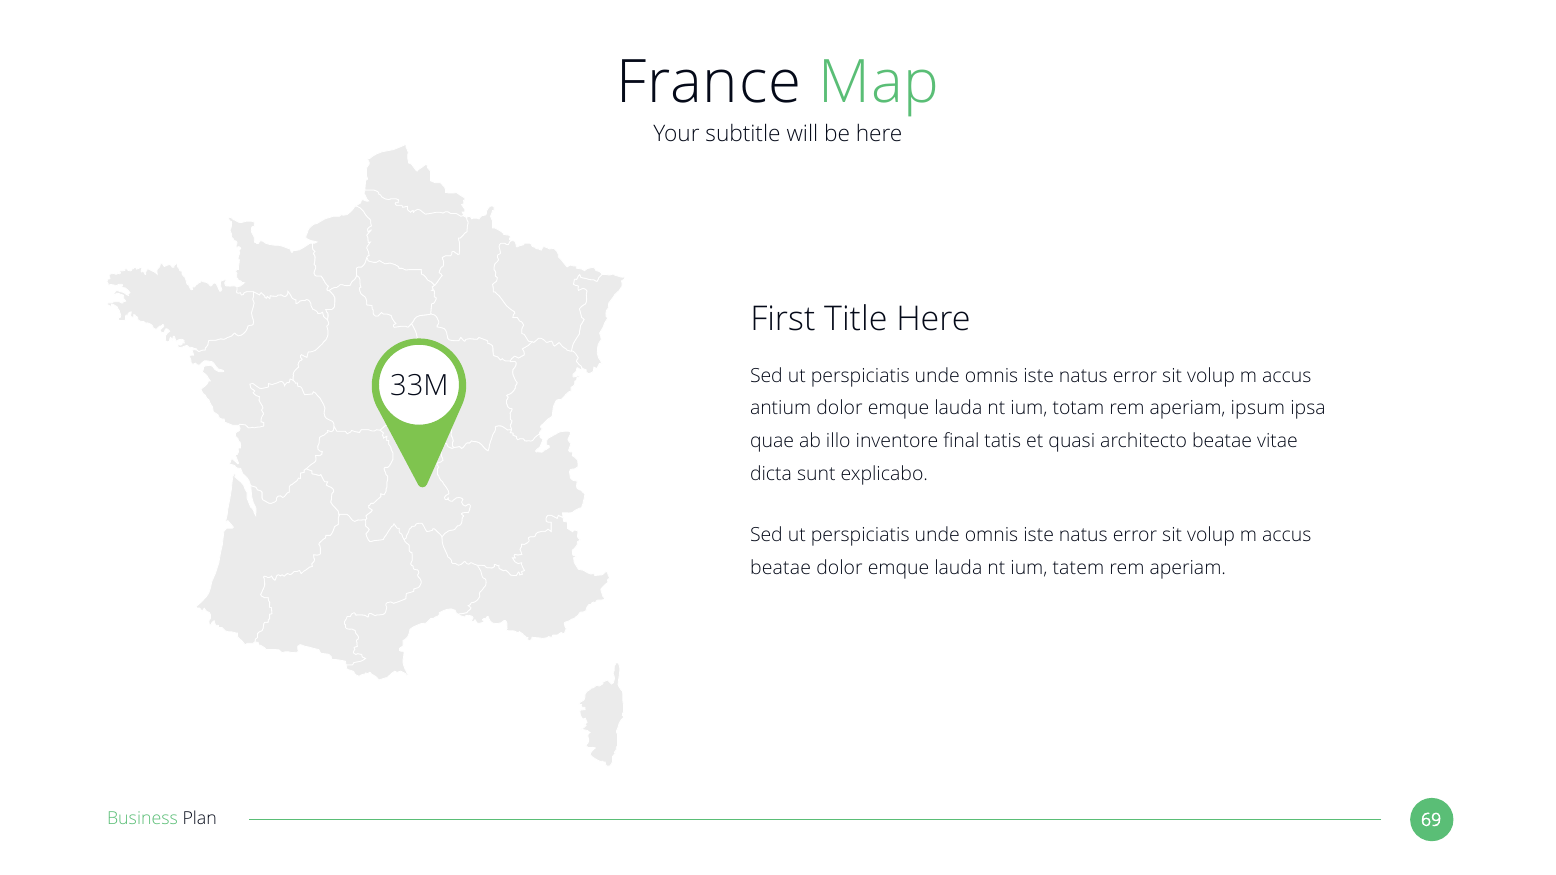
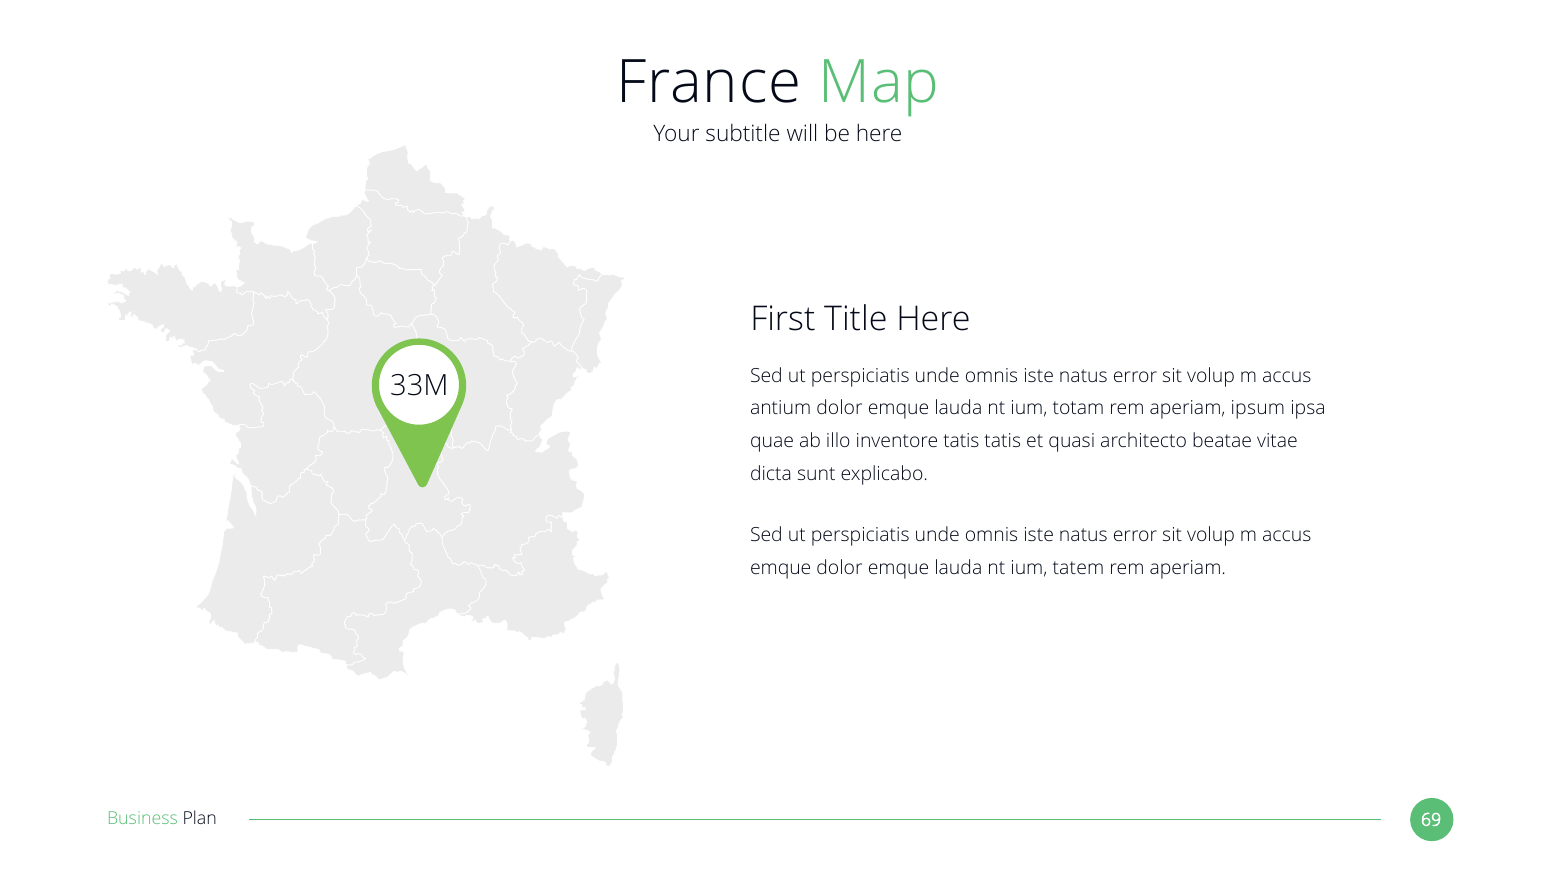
inventore final: final -> tatis
beatae at (781, 568): beatae -> emque
